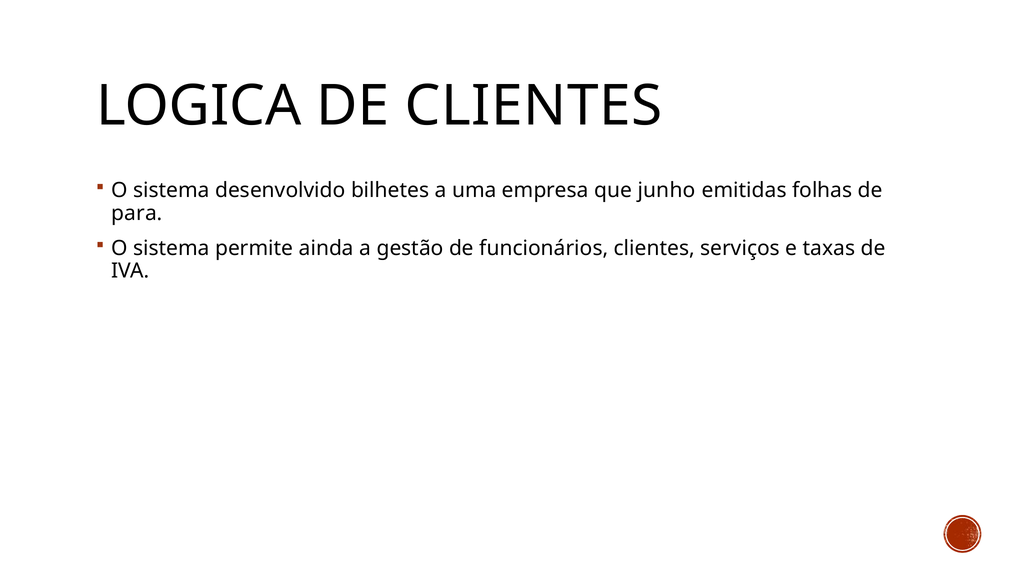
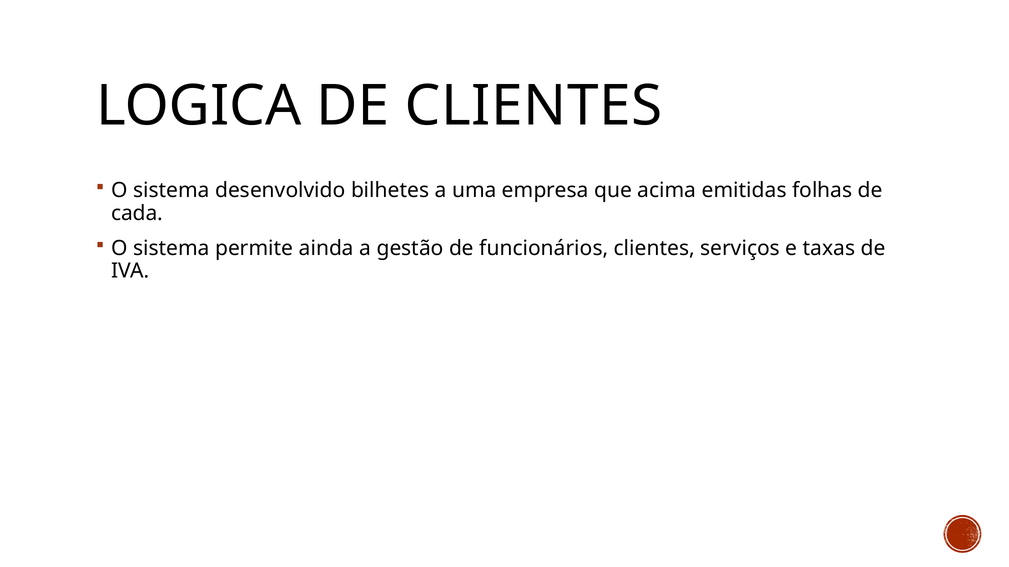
junho: junho -> acima
para: para -> cada
